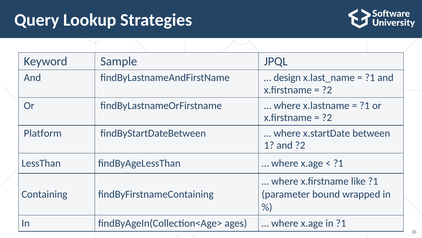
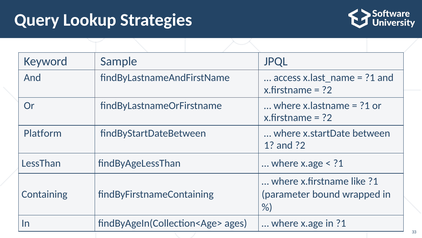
design: design -> access
